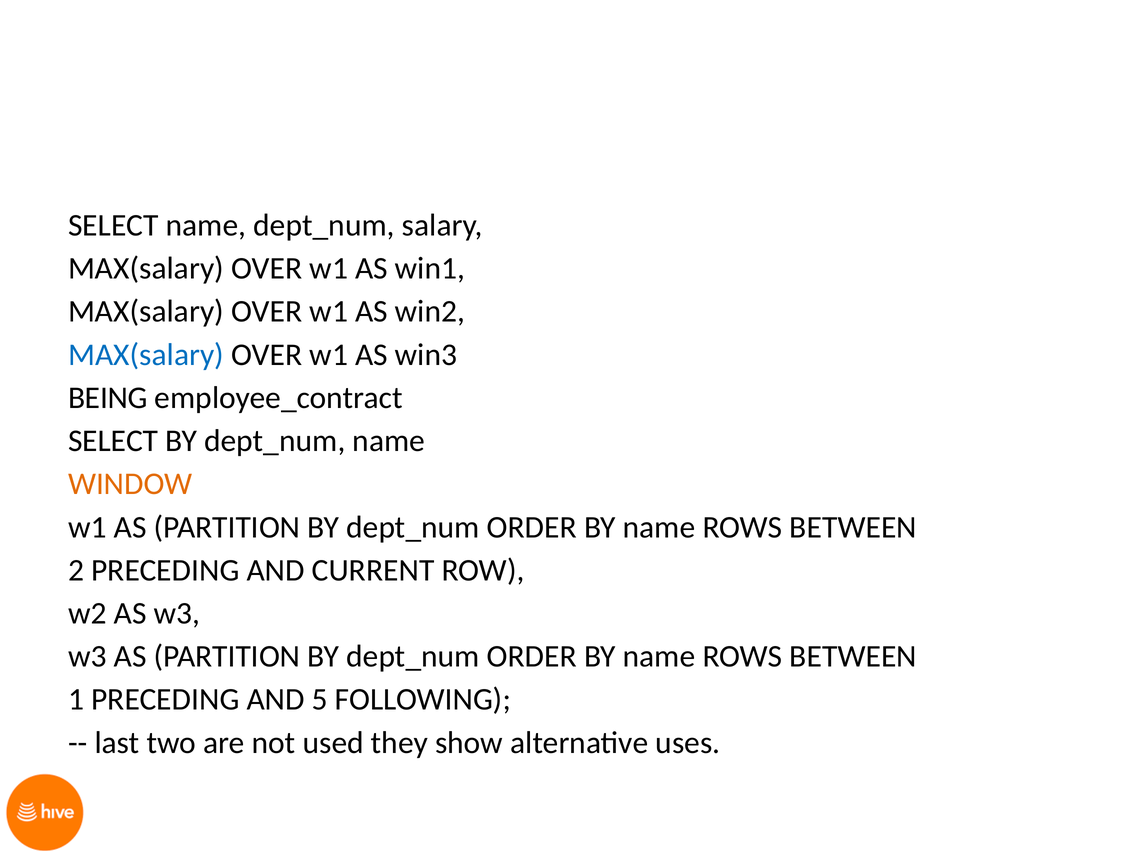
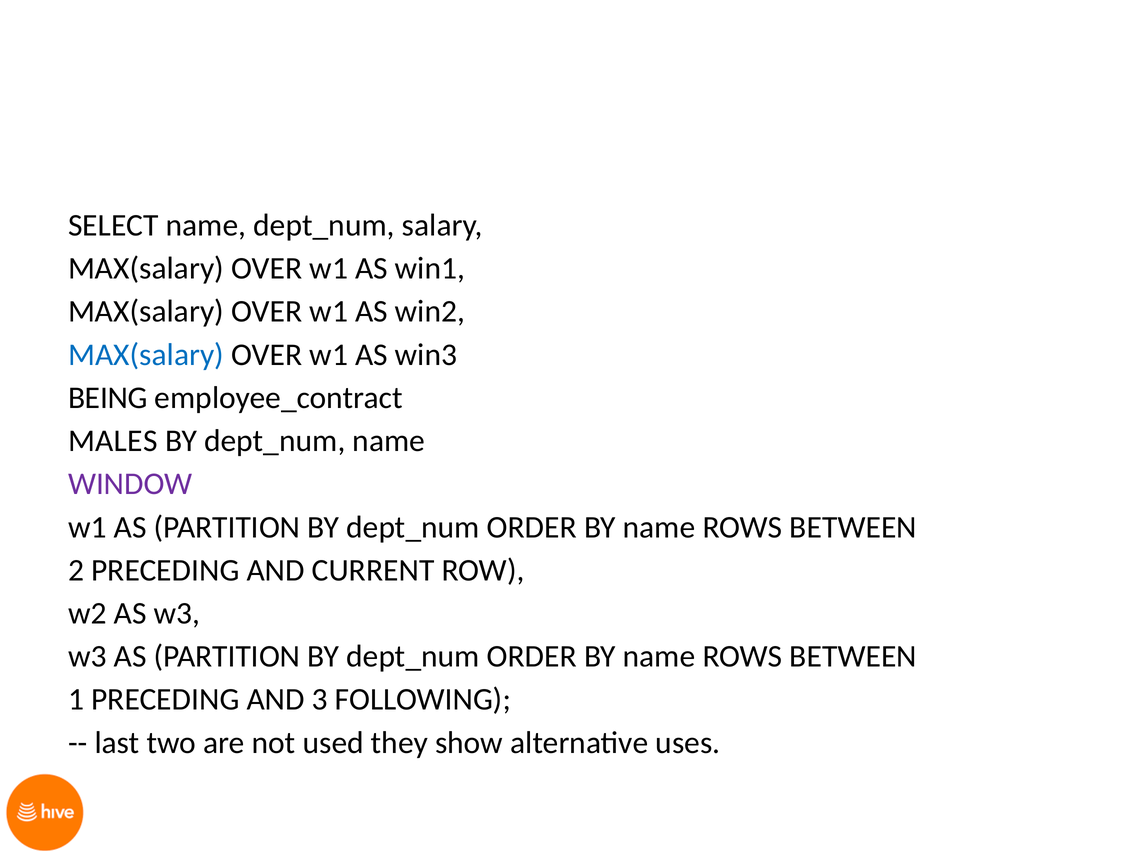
SELECT at (113, 441): SELECT -> MALES
WINDOW colour: orange -> purple
5: 5 -> 3
